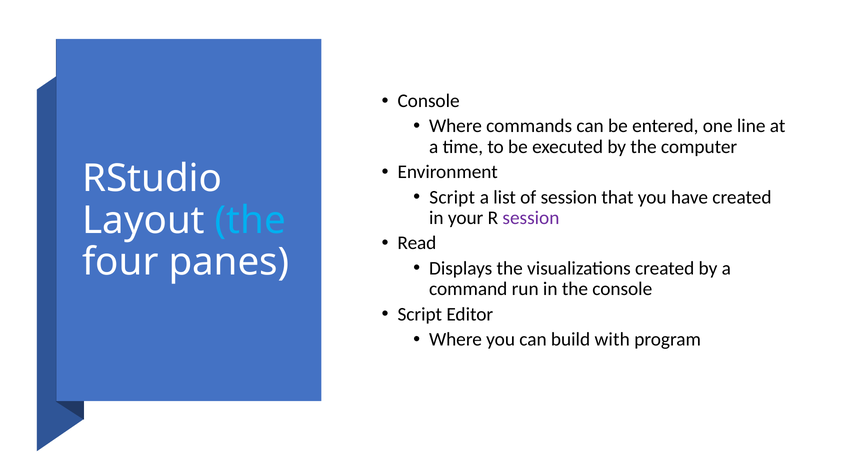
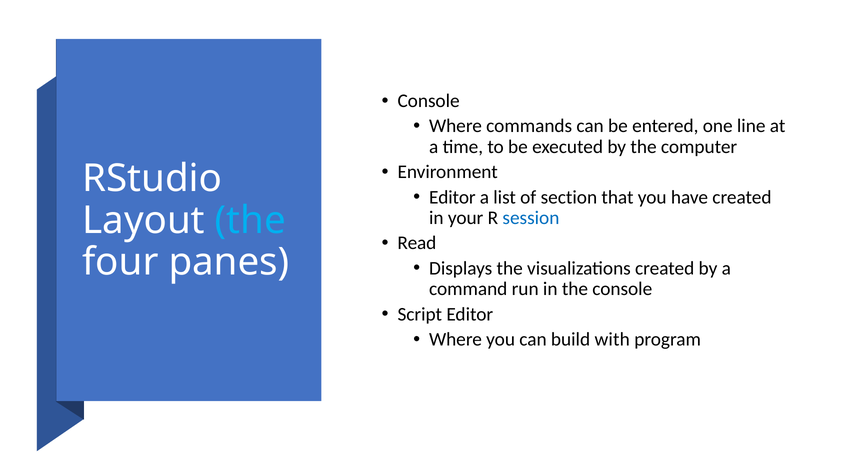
Script at (452, 197): Script -> Editor
of session: session -> section
session at (531, 218) colour: purple -> blue
